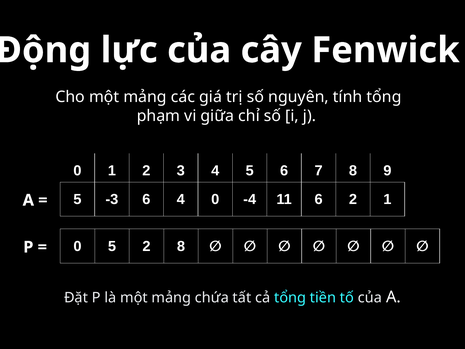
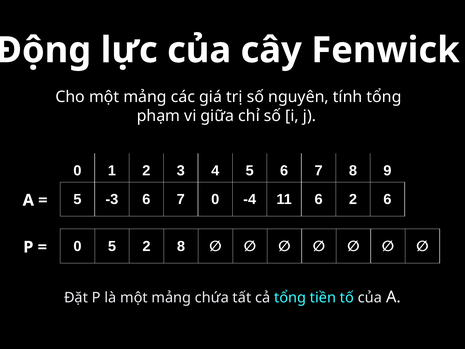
-3 6 4: 4 -> 7
2 1: 1 -> 6
